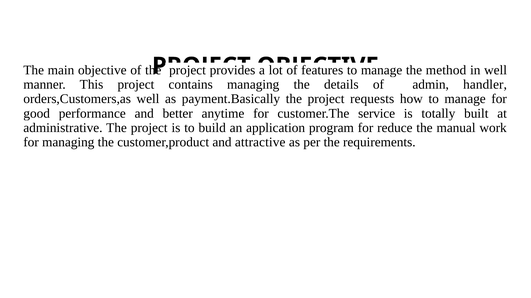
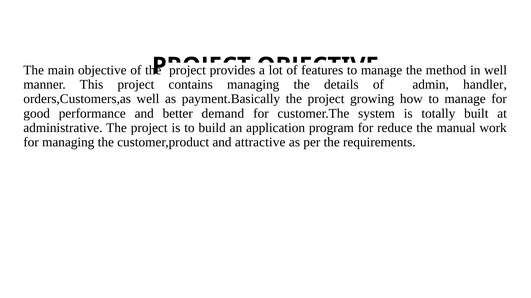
requests: requests -> growing
anytime: anytime -> demand
service: service -> system
